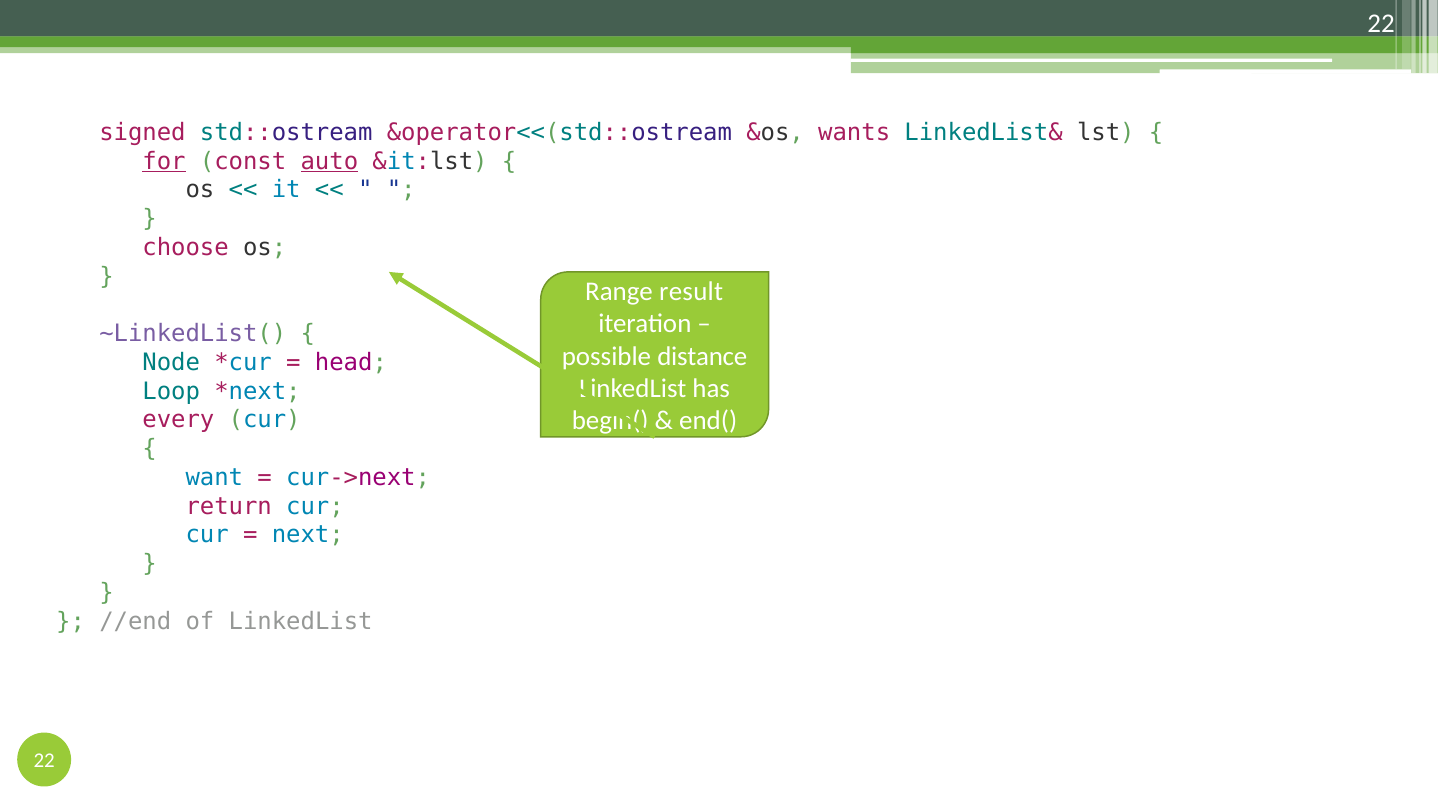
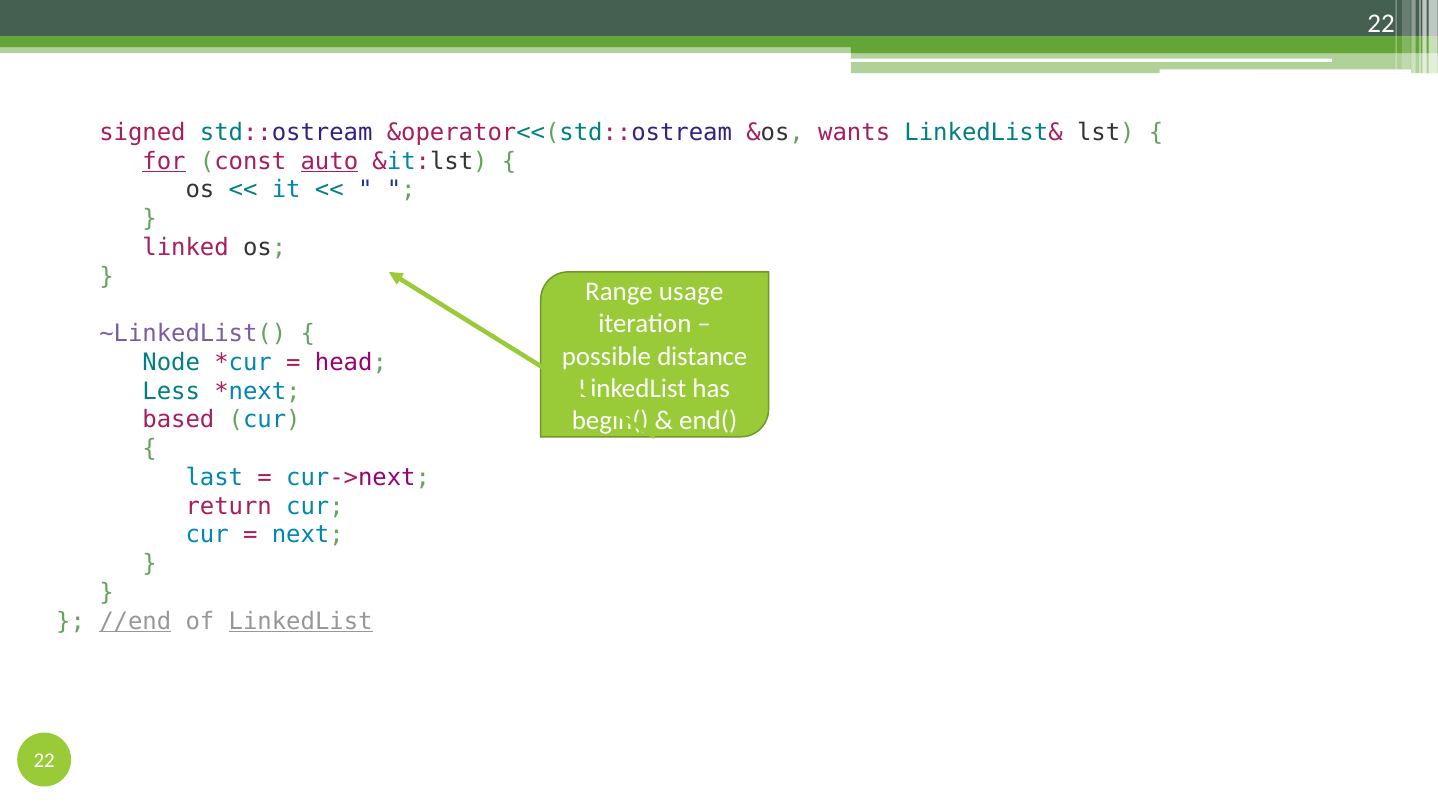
choose: choose -> linked
result: result -> usage
Loop: Loop -> Less
every: every -> based
want: want -> last
//end underline: none -> present
LinkedList at (301, 621) underline: none -> present
